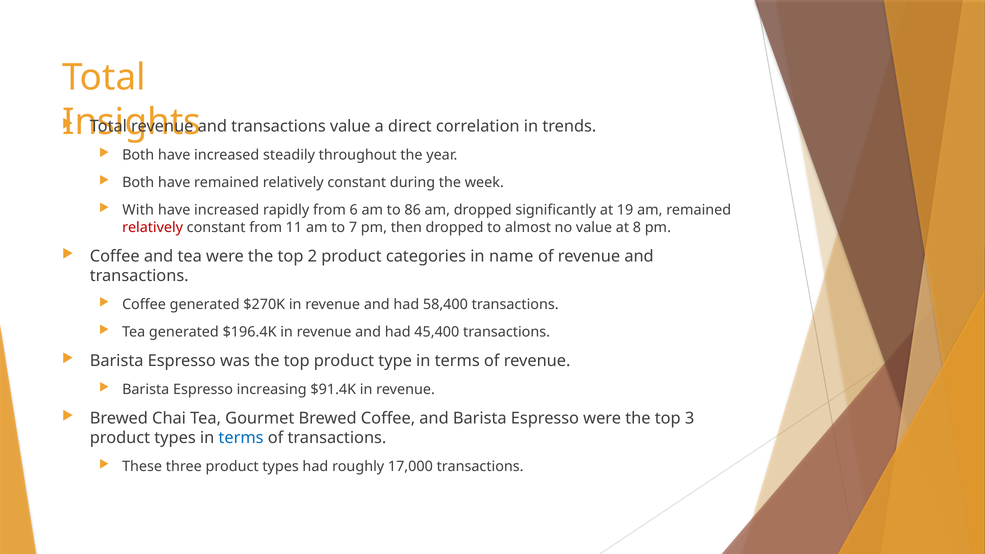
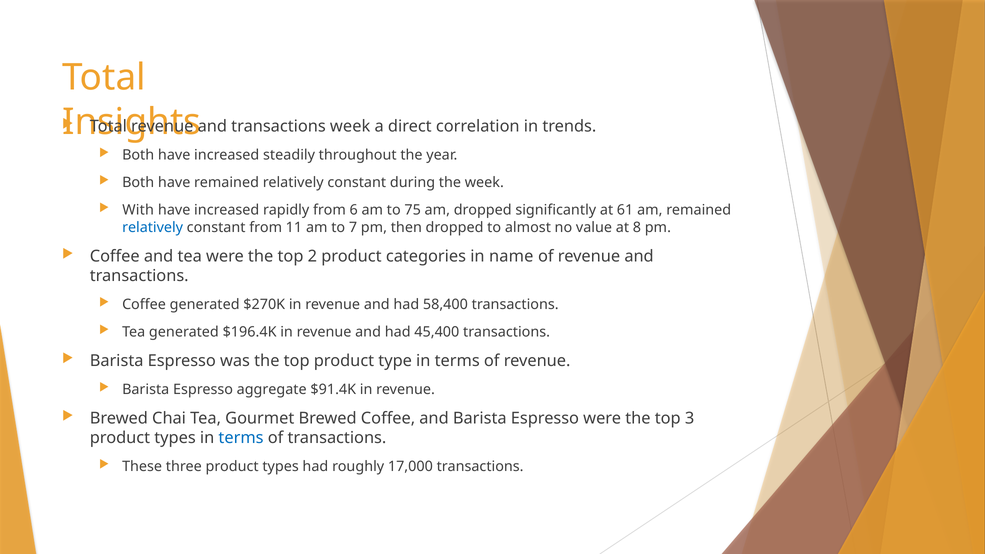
transactions value: value -> week
86: 86 -> 75
19: 19 -> 61
relatively at (153, 227) colour: red -> blue
increasing: increasing -> aggregate
